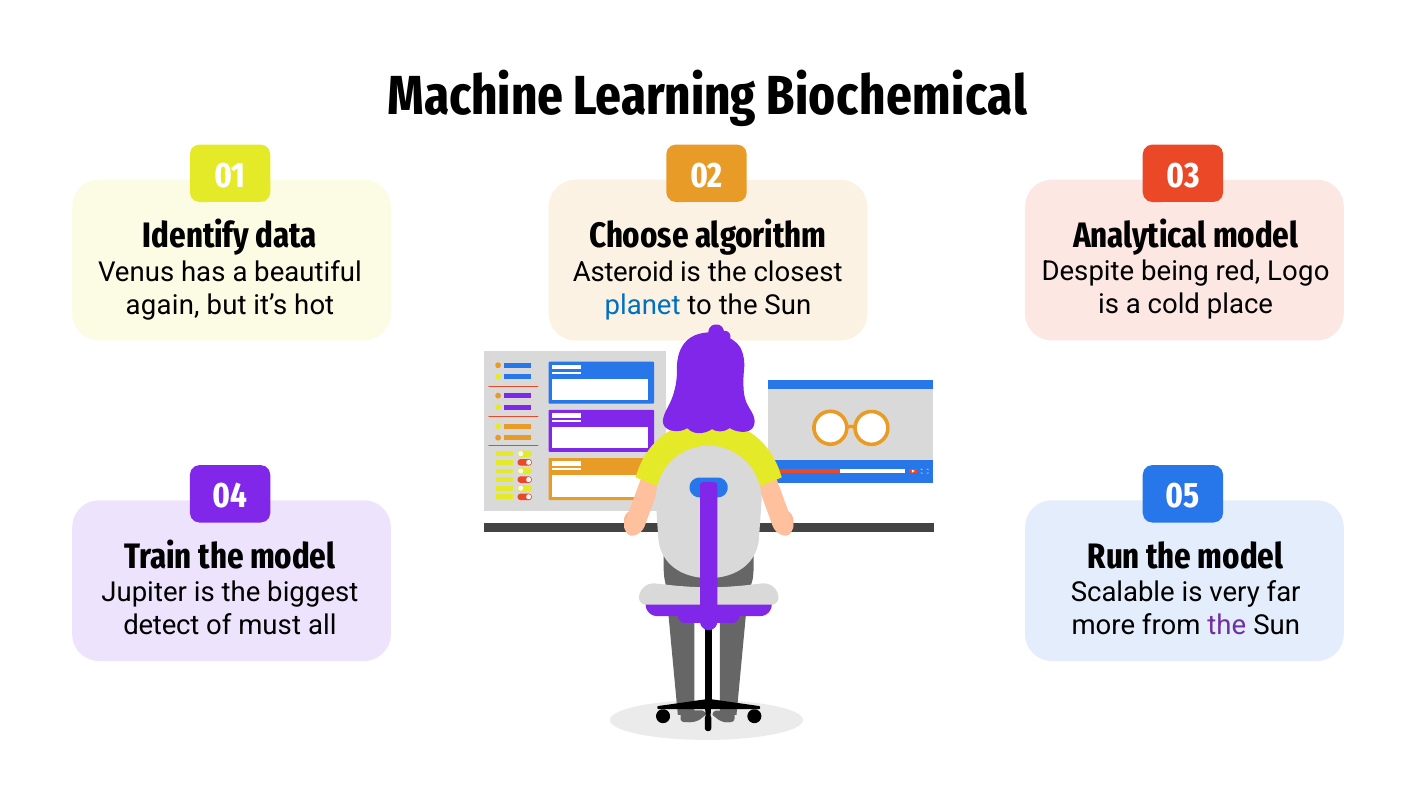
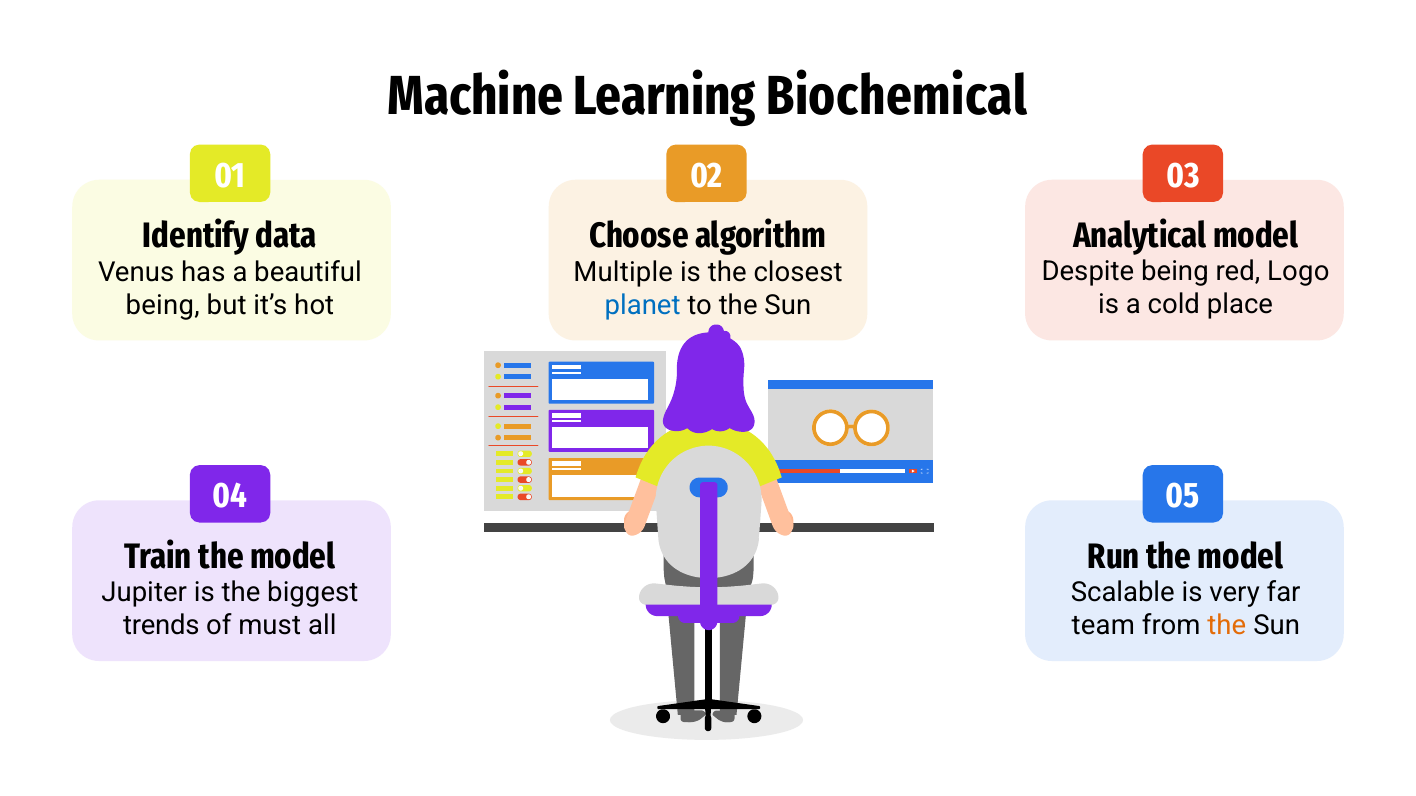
Asteroid: Asteroid -> Multiple
again at (163, 305): again -> being
more: more -> team
the at (1227, 626) colour: purple -> orange
detect: detect -> trends
